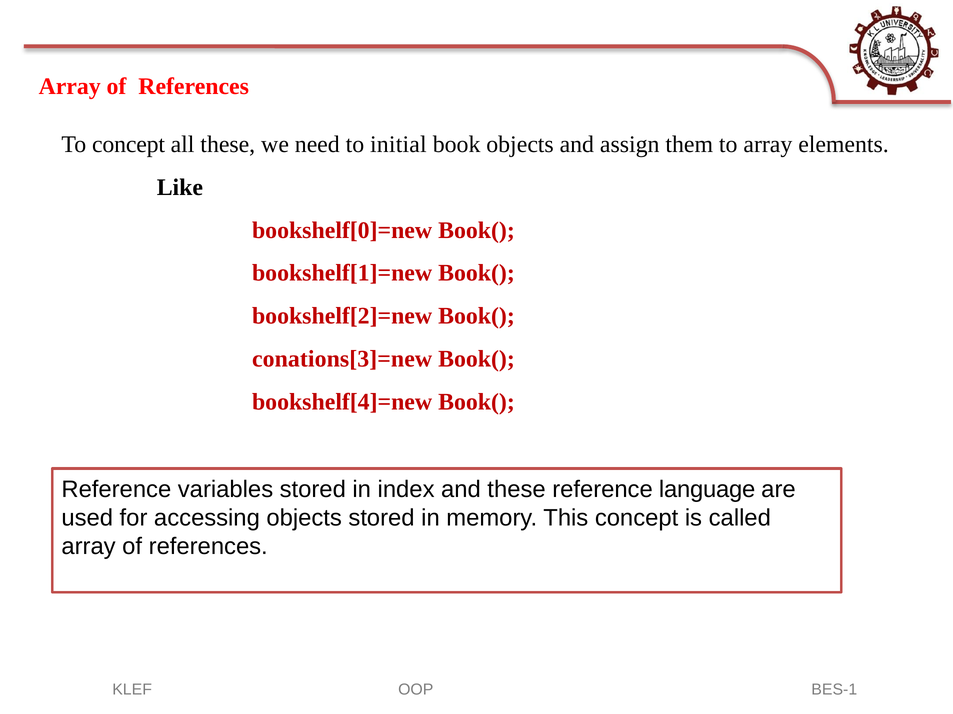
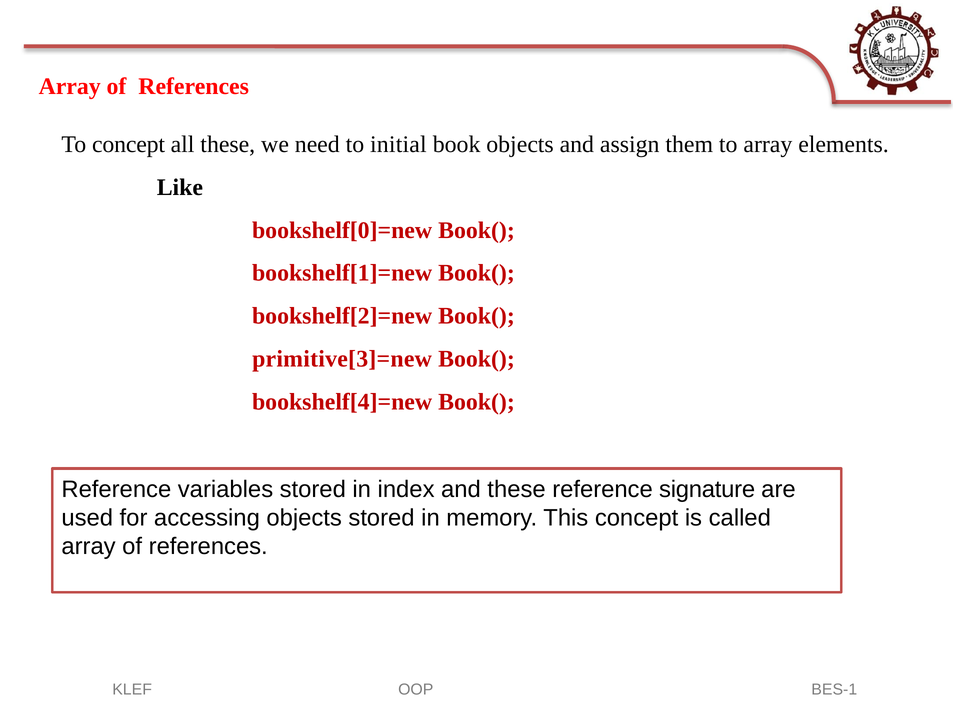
conations[3]=new: conations[3]=new -> primitive[3]=new
language: language -> signature
